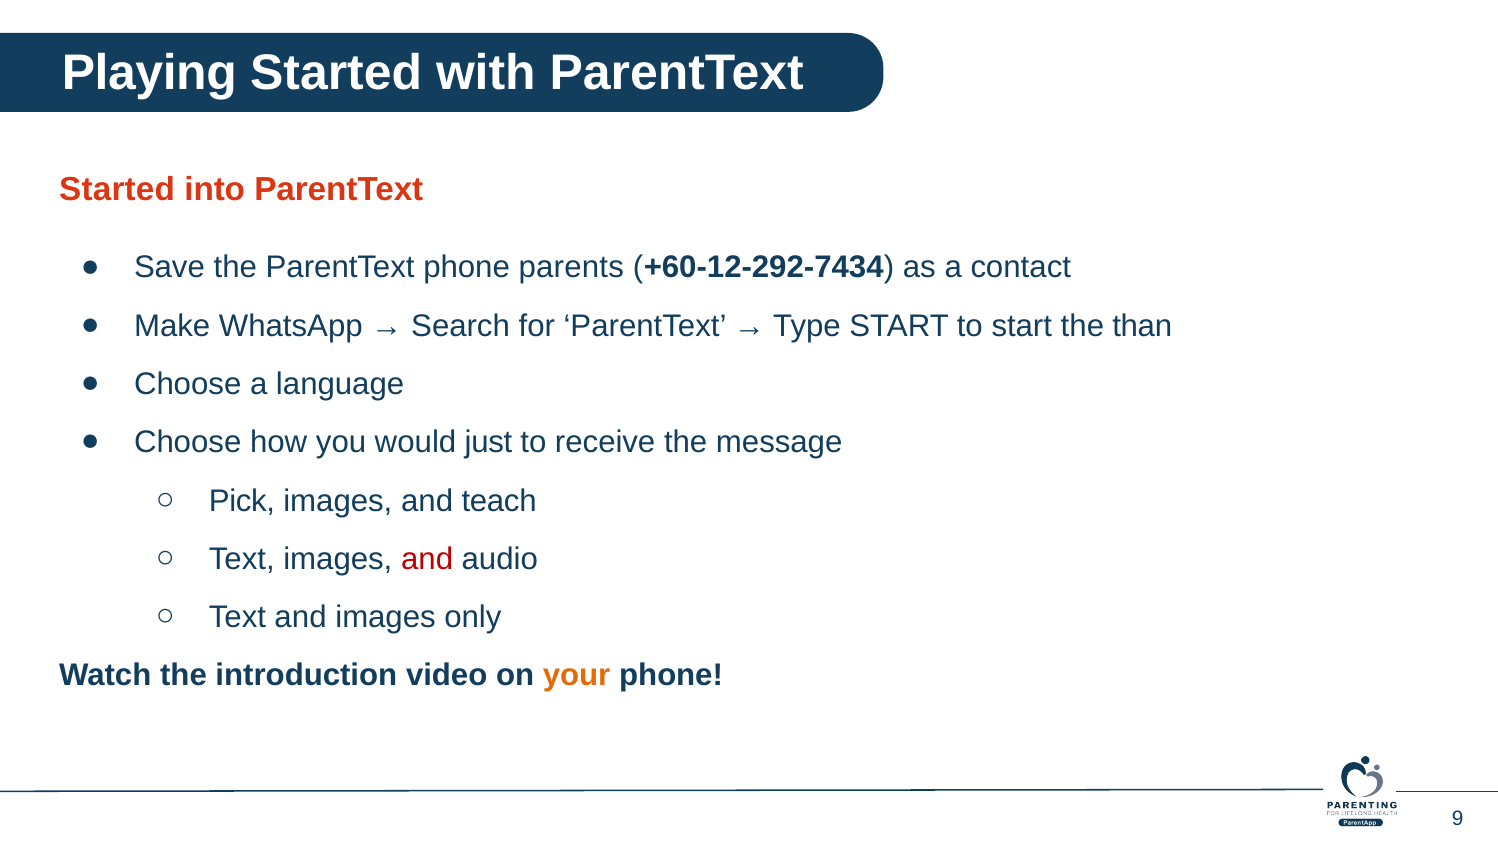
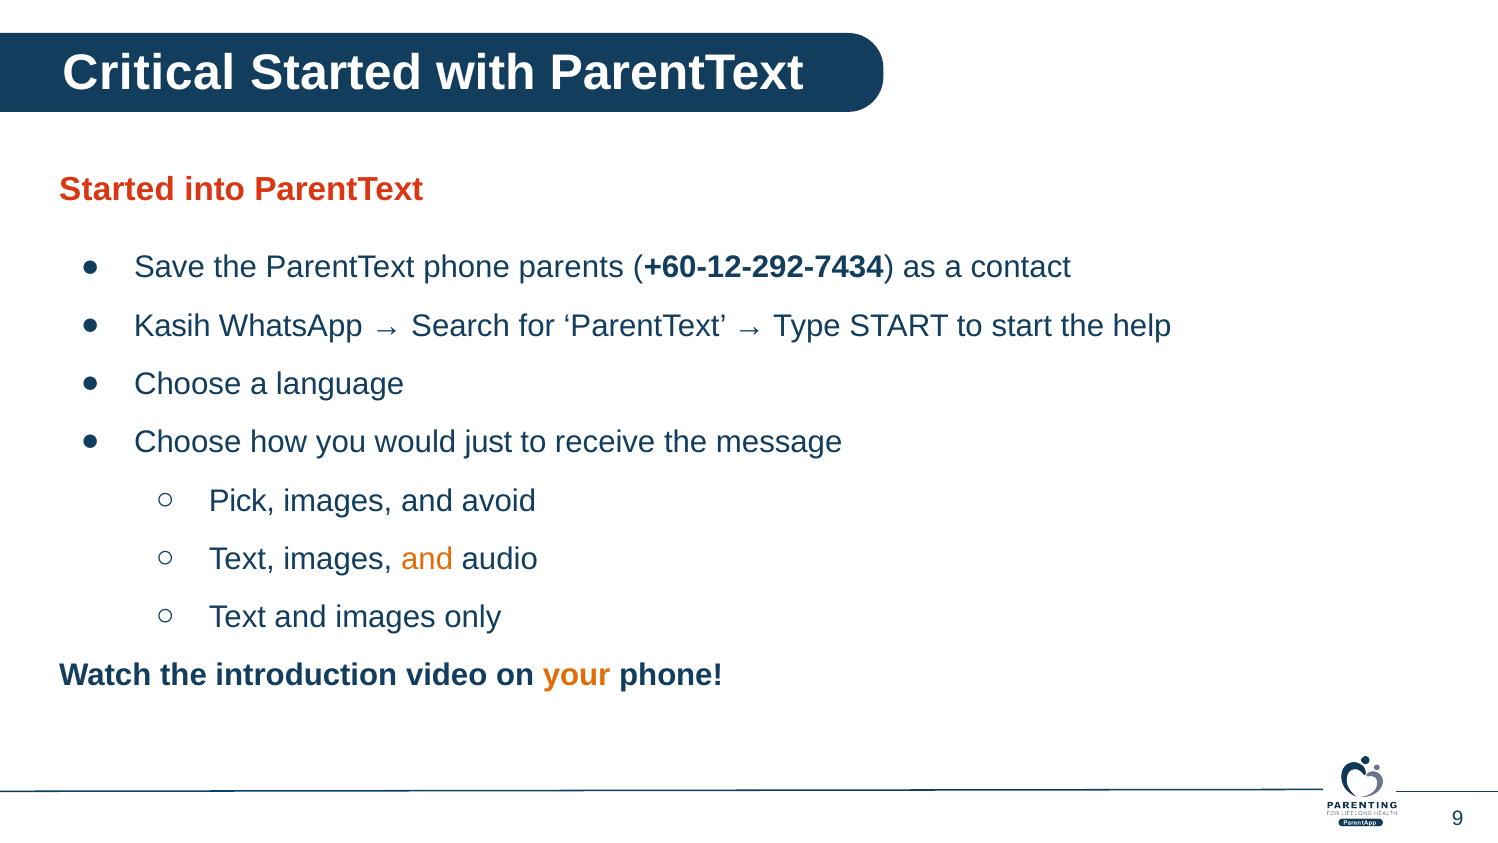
Playing: Playing -> Critical
Make: Make -> Kasih
than: than -> help
teach: teach -> avoid
and at (427, 559) colour: red -> orange
